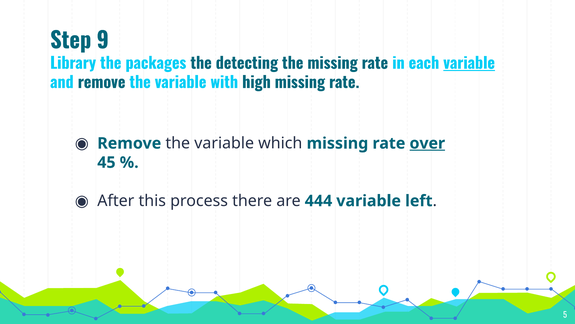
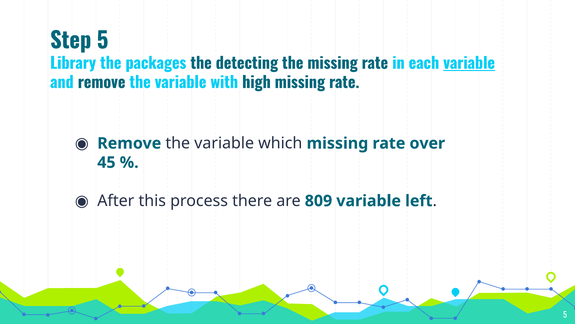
Step 9: 9 -> 5
over underline: present -> none
444: 444 -> 809
